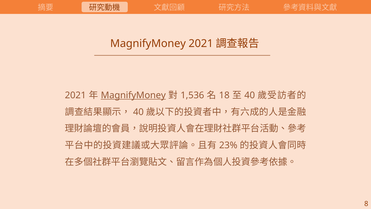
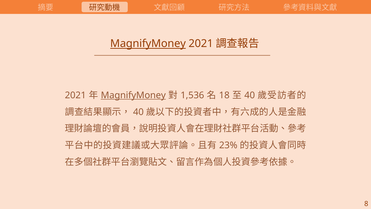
MagnifyMoney at (148, 44) underline: none -> present
